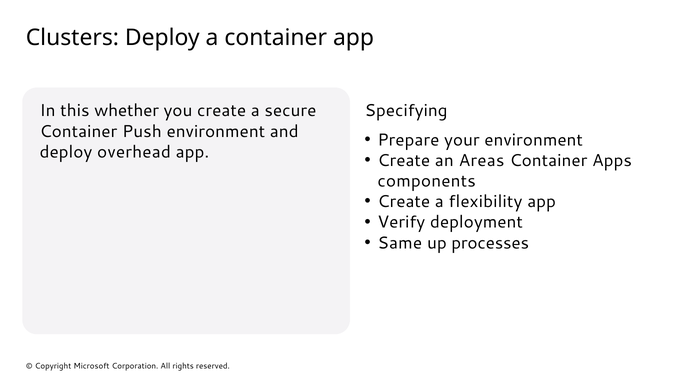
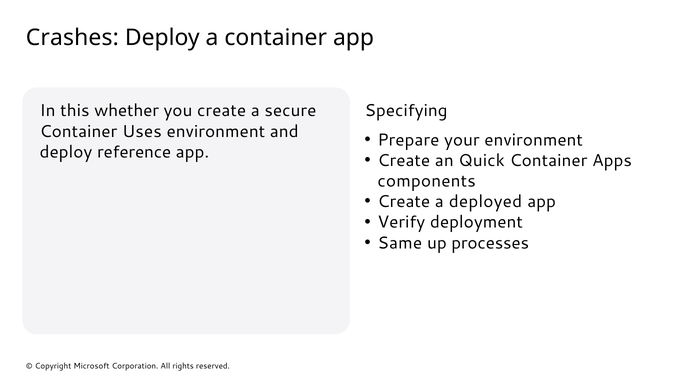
Clusters: Clusters -> Crashes
Push: Push -> Uses
overhead: overhead -> reference
Areas: Areas -> Quick
flexibility: flexibility -> deployed
